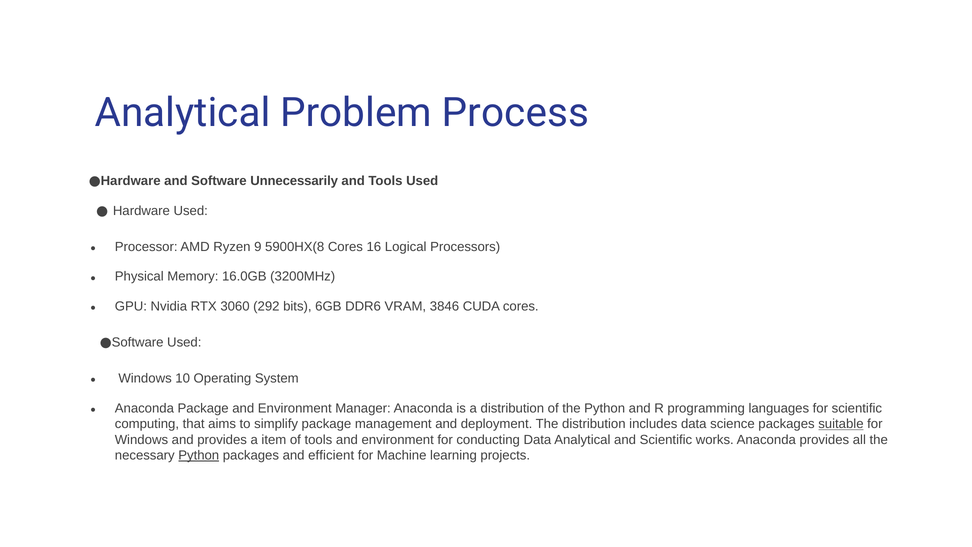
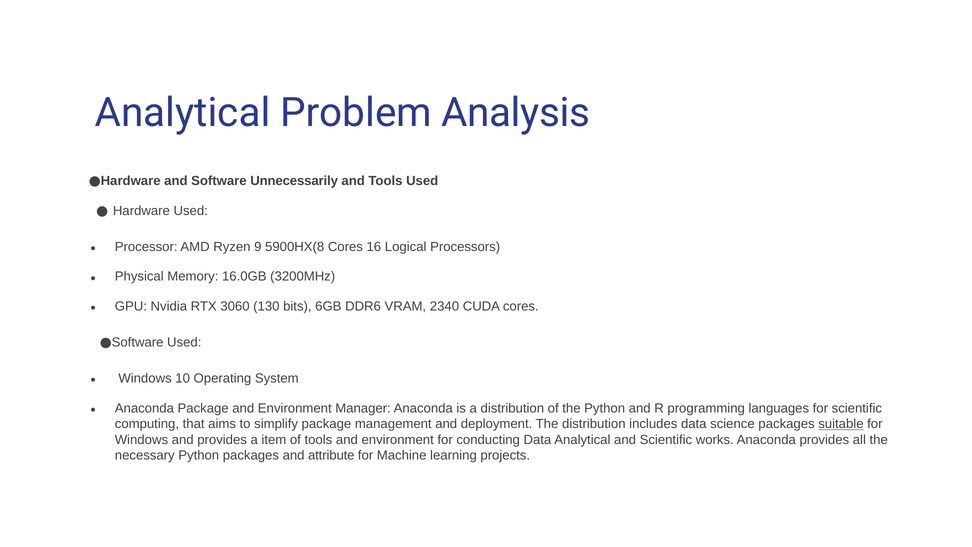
Process: Process -> Analysis
292: 292 -> 130
3846: 3846 -> 2340
Python at (199, 455) underline: present -> none
efficient: efficient -> attribute
